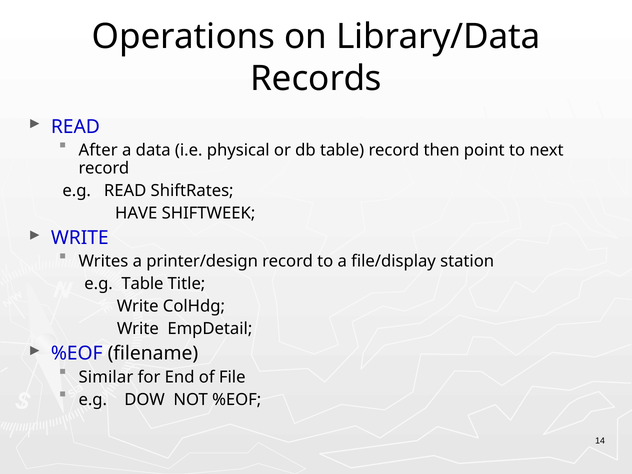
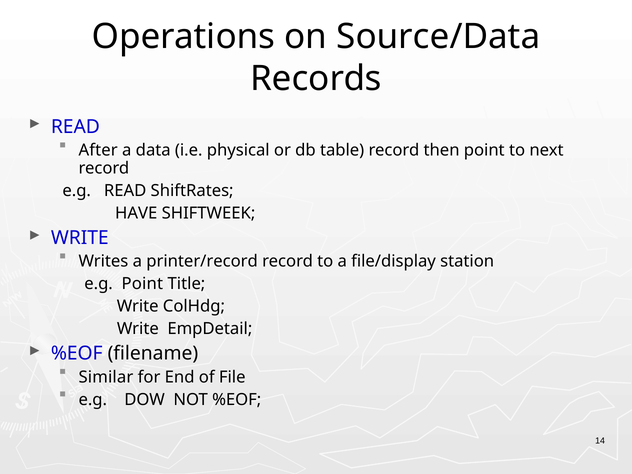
Library/Data: Library/Data -> Source/Data
printer/design: printer/design -> printer/record
e.g Table: Table -> Point
